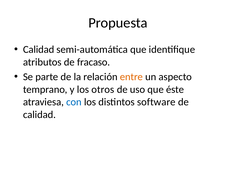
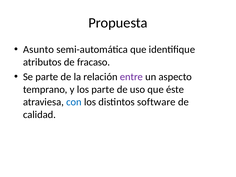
Calidad at (39, 50): Calidad -> Asunto
entre colour: orange -> purple
los otros: otros -> parte
